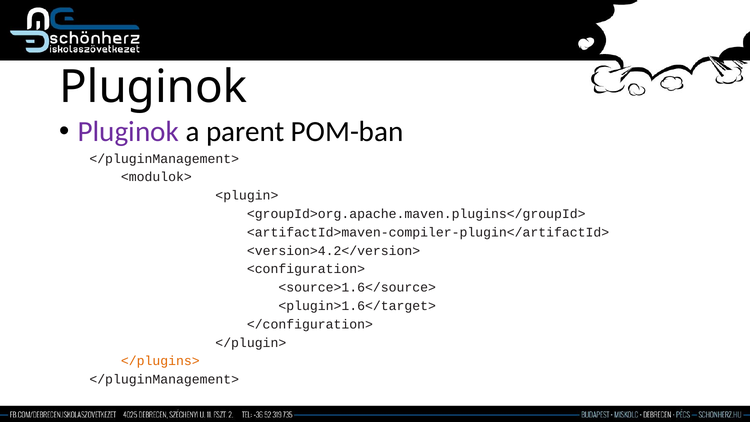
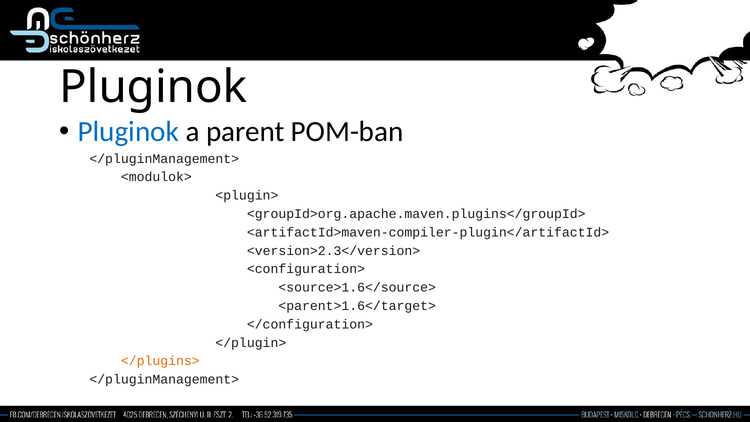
Pluginok at (128, 132) colour: purple -> blue
<version>4.2</version>: <version>4.2</version> -> <version>2.3</version>
<plugin>1.6</target>: <plugin>1.6</target> -> <parent>1.6</target>
